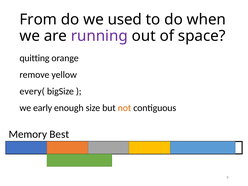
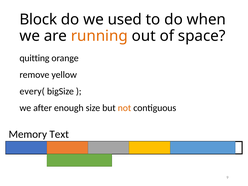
From: From -> Block
running colour: purple -> orange
early: early -> after
Best: Best -> Text
